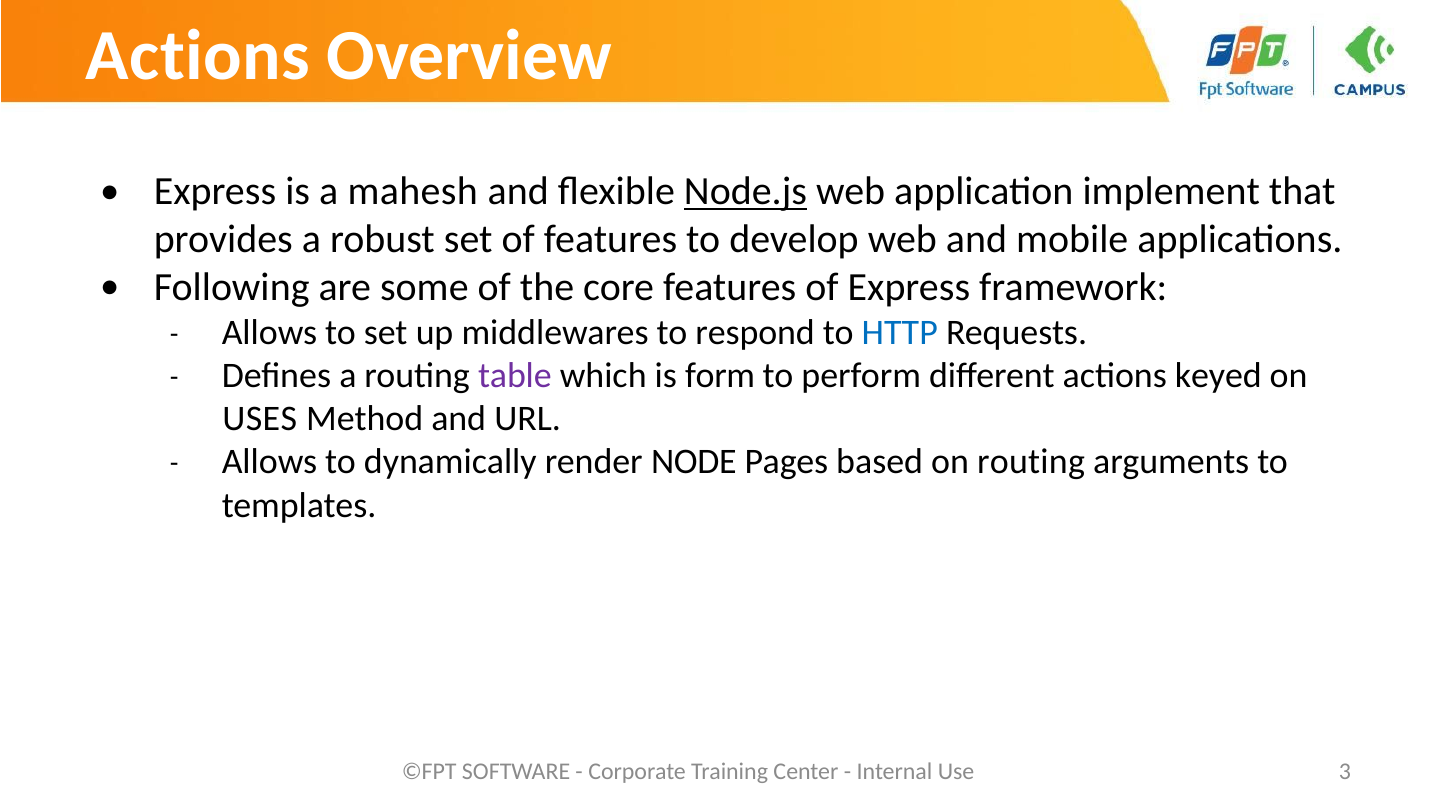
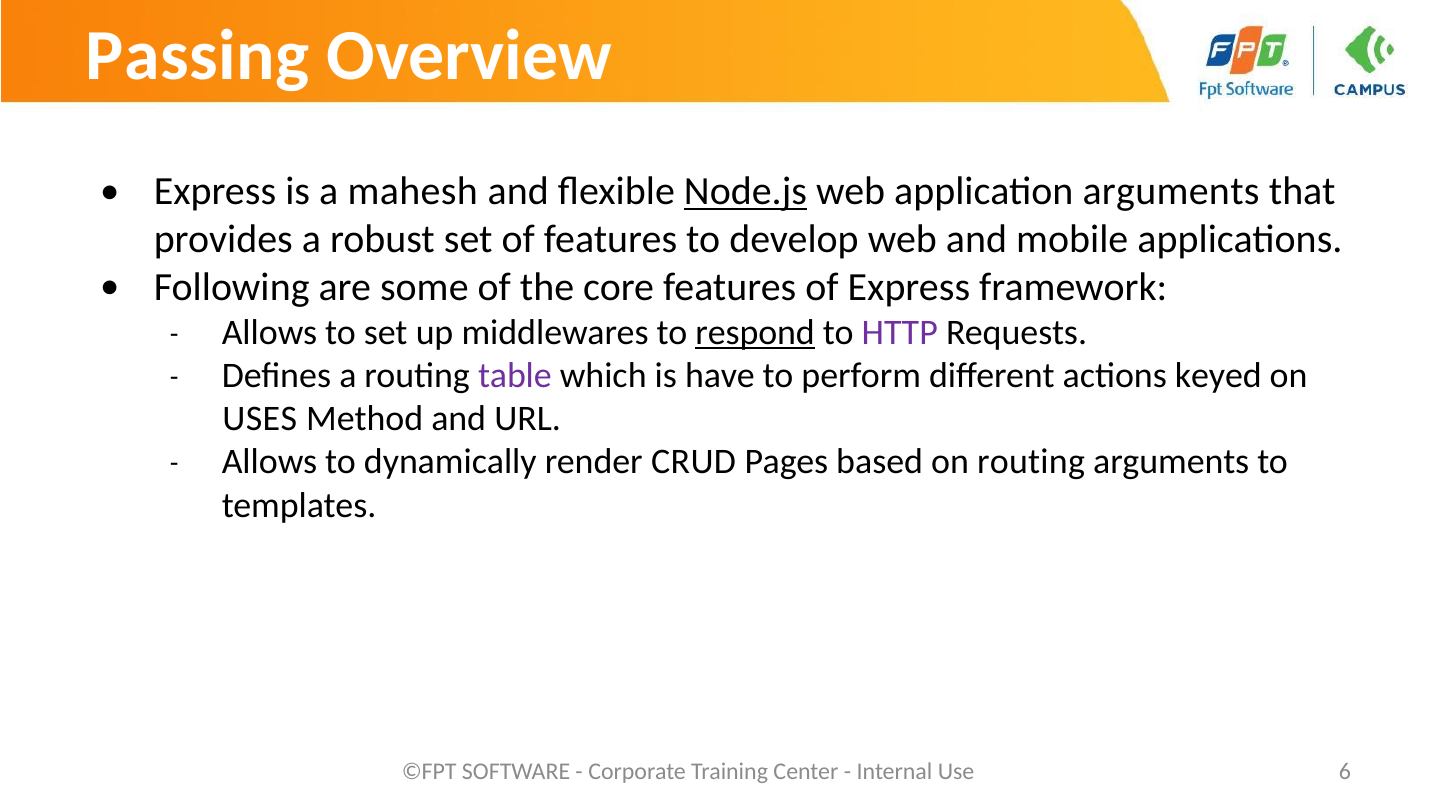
Actions at (198, 55): Actions -> Passing
application implement: implement -> arguments
respond underline: none -> present
HTTP colour: blue -> purple
form: form -> have
NODE: NODE -> CRUD
3: 3 -> 6
